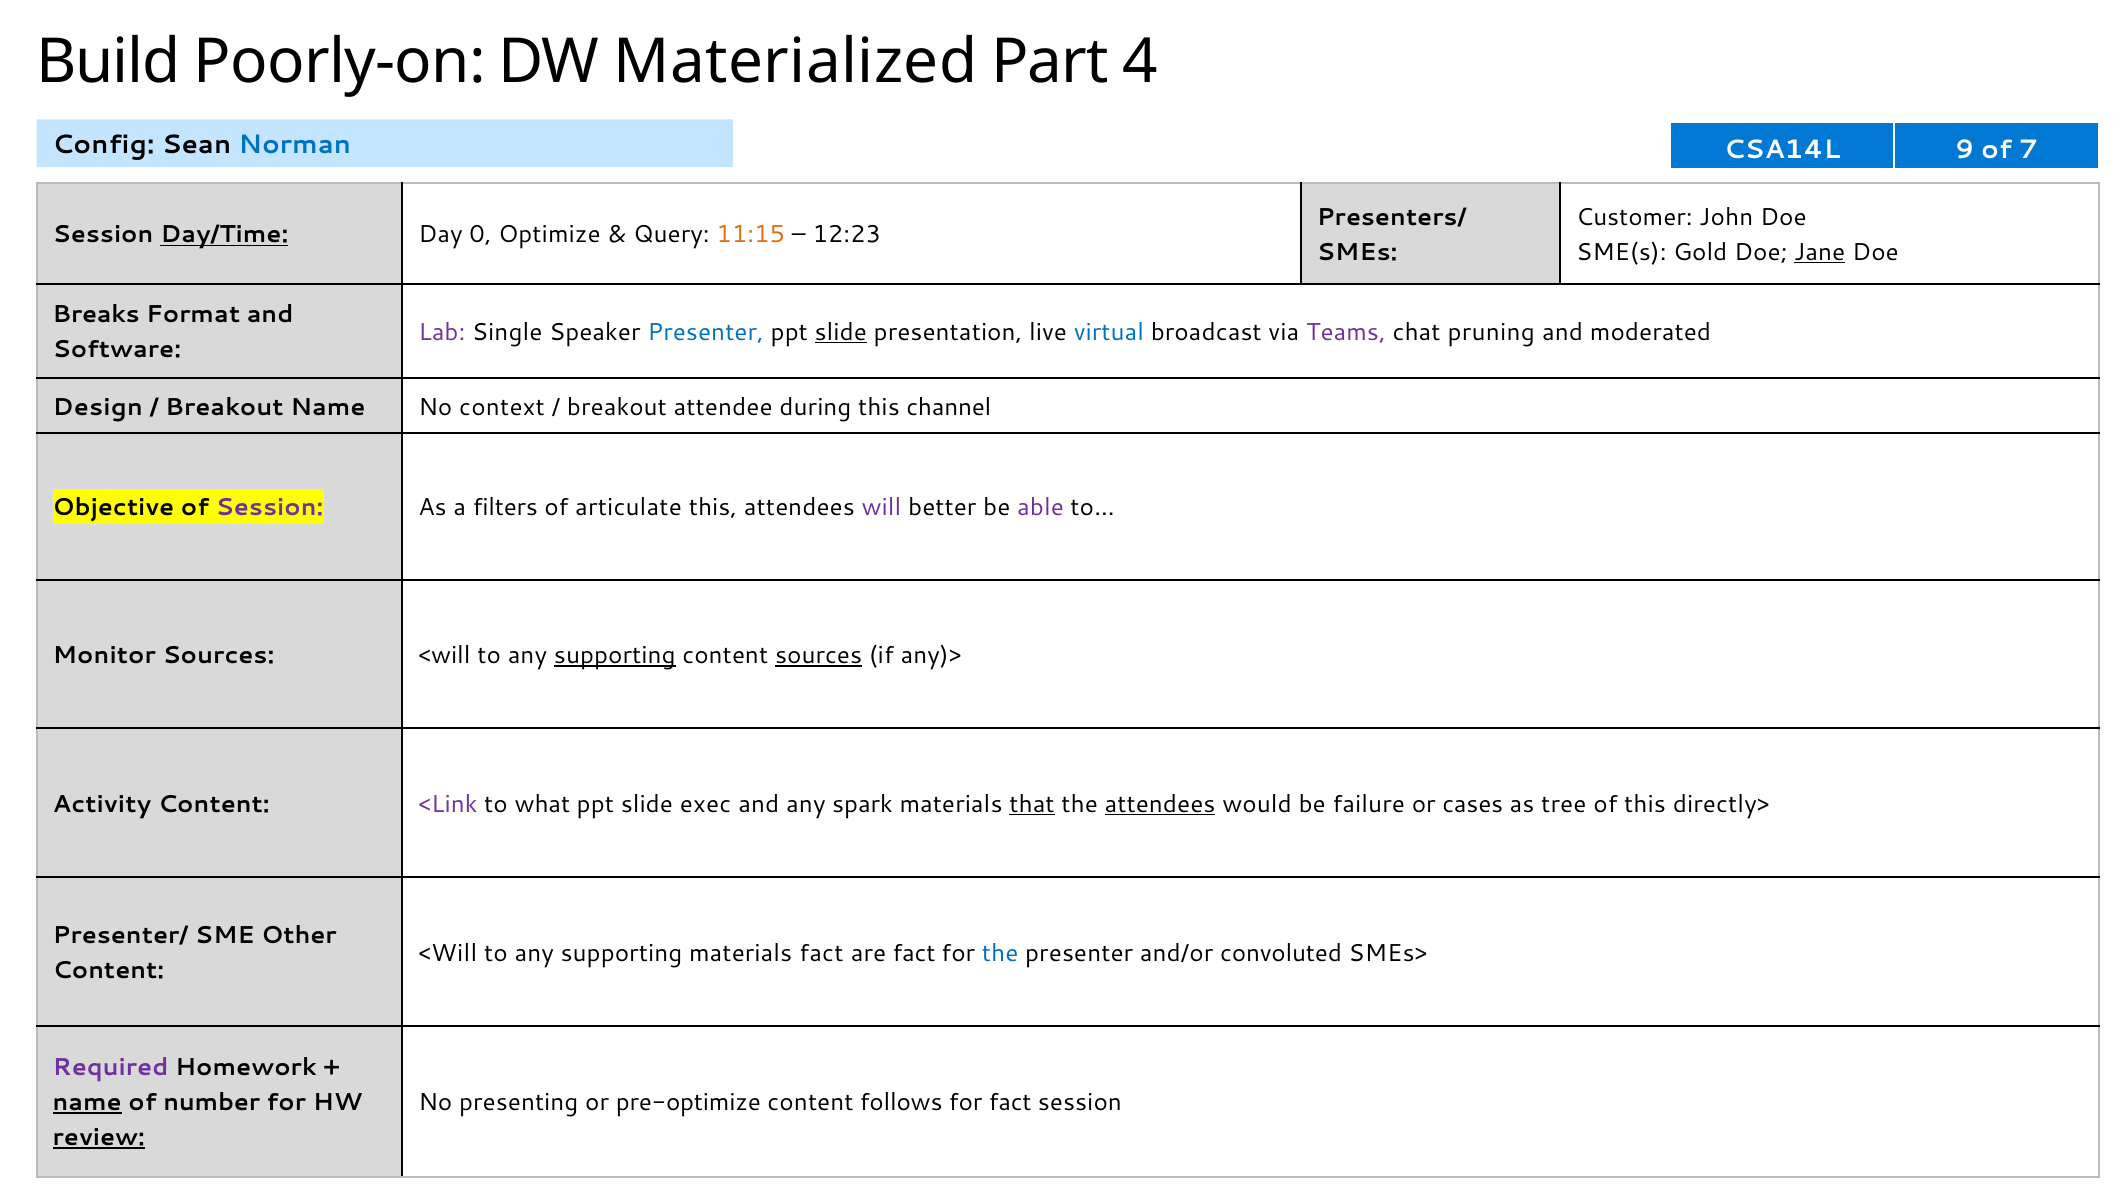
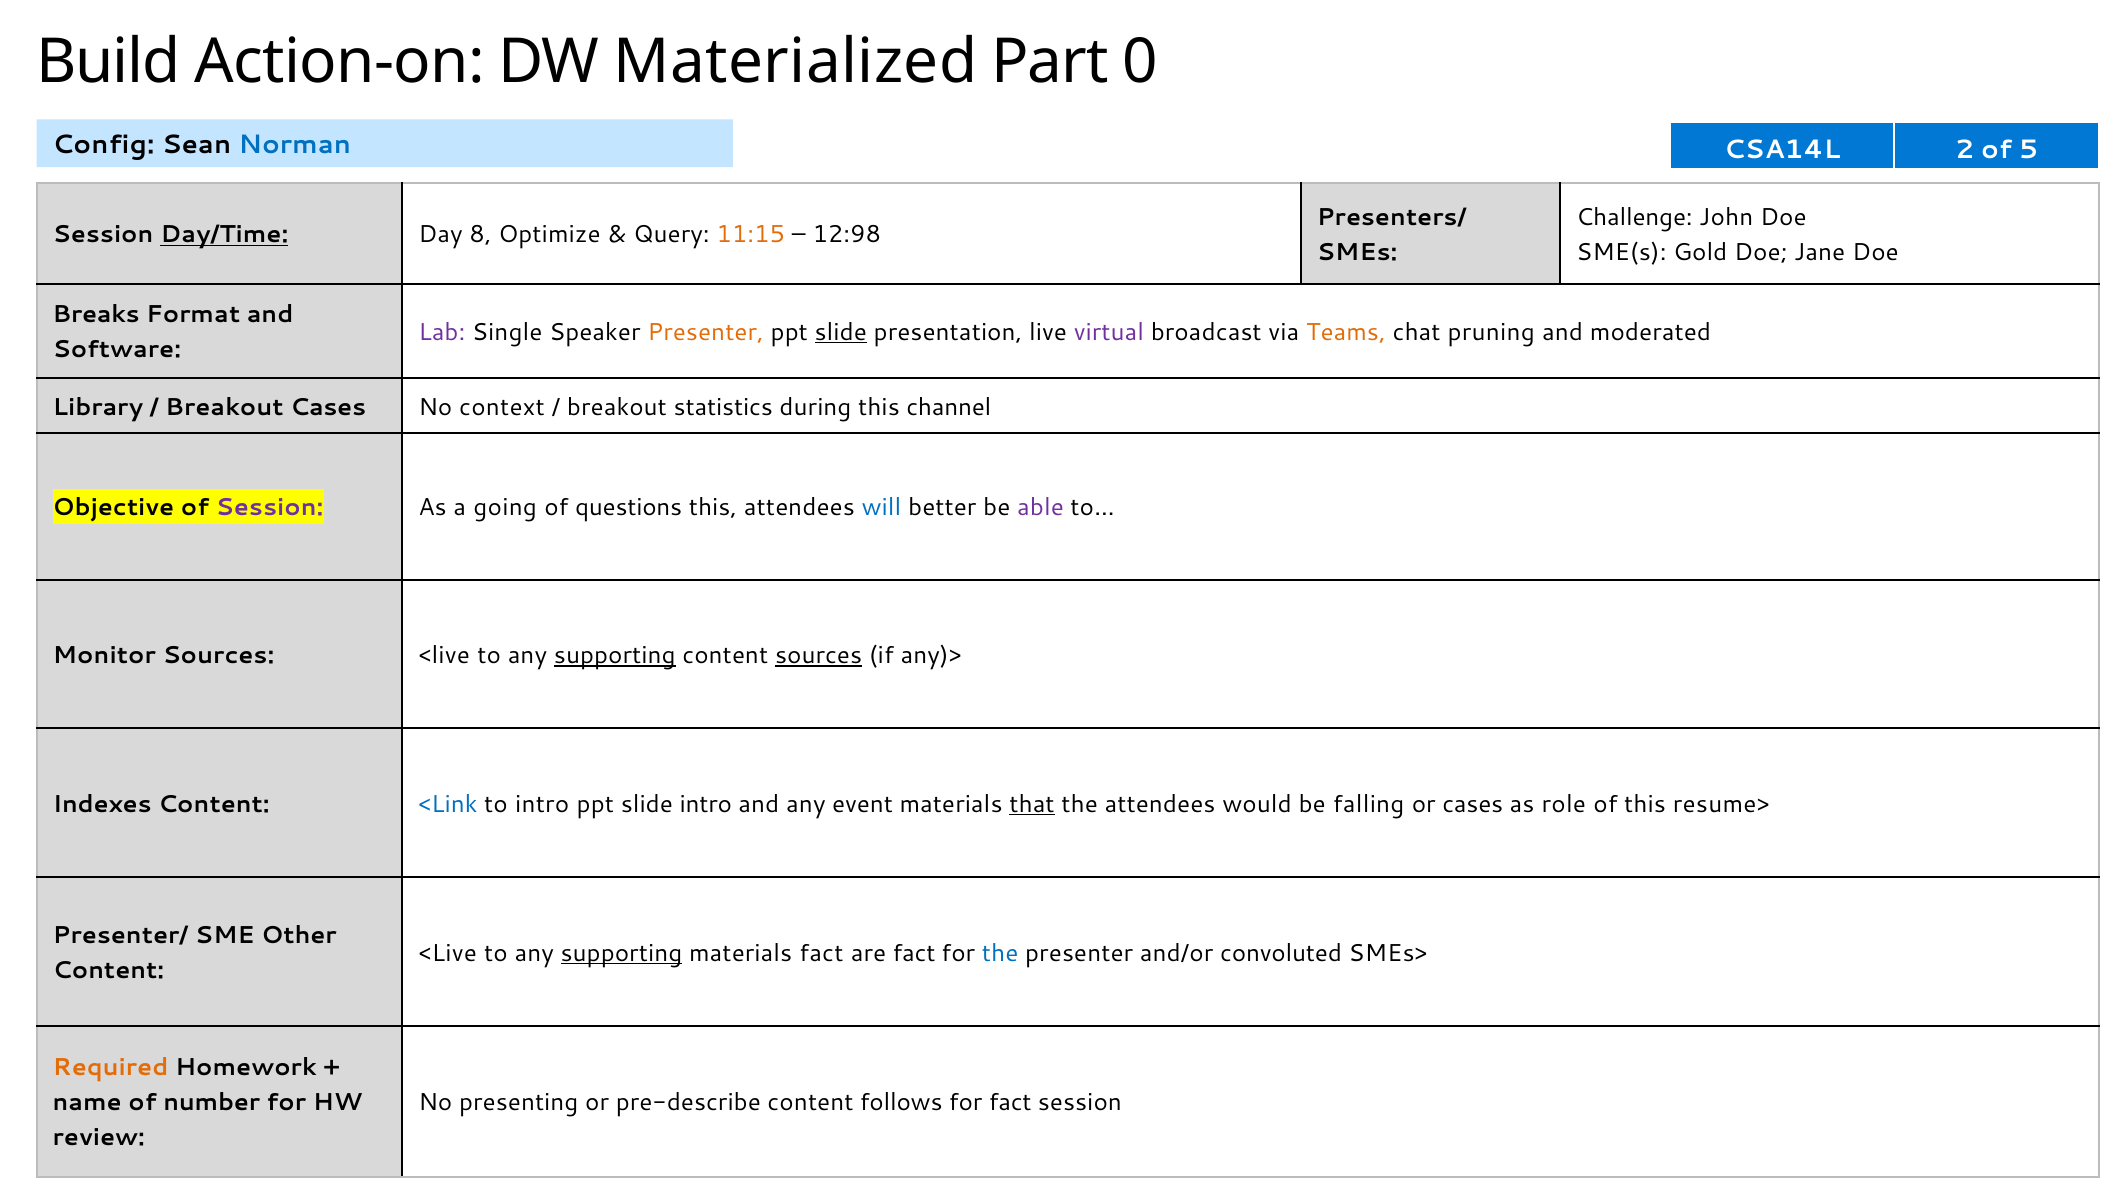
Poorly-on: Poorly-on -> Action-on
4: 4 -> 0
9: 9 -> 2
7: 7 -> 5
Customer: Customer -> Challenge
0: 0 -> 8
12:23: 12:23 -> 12:98
Jane underline: present -> none
Presenter at (706, 332) colour: blue -> orange
virtual colour: blue -> purple
Teams colour: purple -> orange
Design: Design -> Library
Breakout Name: Name -> Cases
attendee: attendee -> statistics
filters: filters -> going
articulate: articulate -> questions
will colour: purple -> blue
Sources <will: <will -> <live
Activity: Activity -> Indexes
<Link colour: purple -> blue
to what: what -> intro
slide exec: exec -> intro
spark: spark -> event
attendees at (1160, 804) underline: present -> none
failure: failure -> falling
tree: tree -> role
directly>: directly> -> resume>
<Will at (448, 953): <Will -> <Live
supporting at (621, 953) underline: none -> present
Required colour: purple -> orange
name at (87, 1102) underline: present -> none
pre-optimize: pre-optimize -> pre-describe
review underline: present -> none
